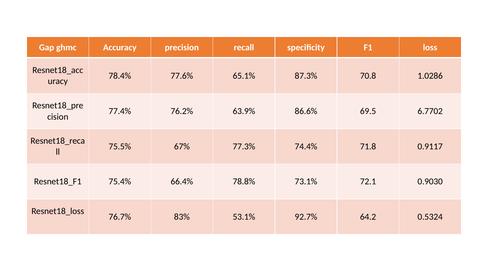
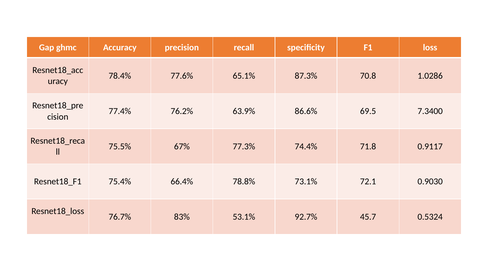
6.7702: 6.7702 -> 7.3400
64.2: 64.2 -> 45.7
